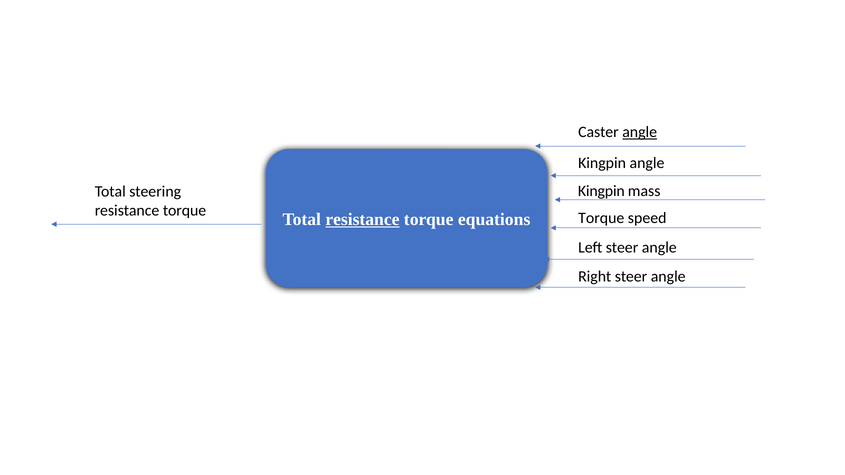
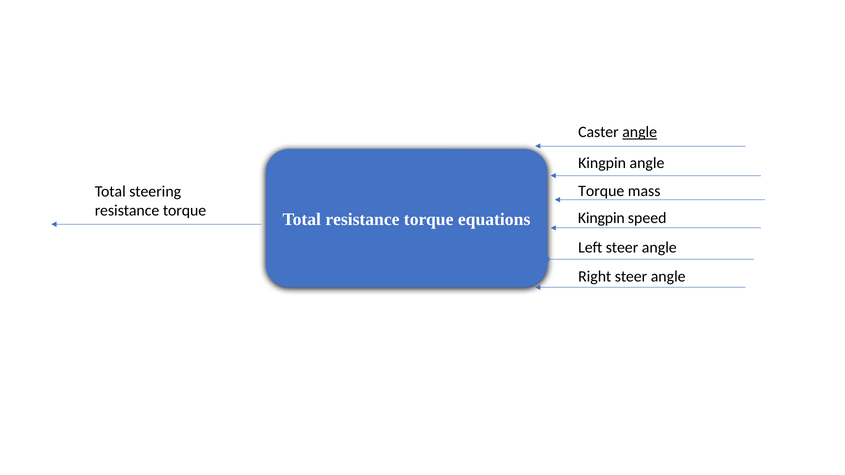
Kingpin at (601, 191): Kingpin -> Torque
torque Torque: Torque -> Kingpin
resistance at (362, 220) underline: present -> none
